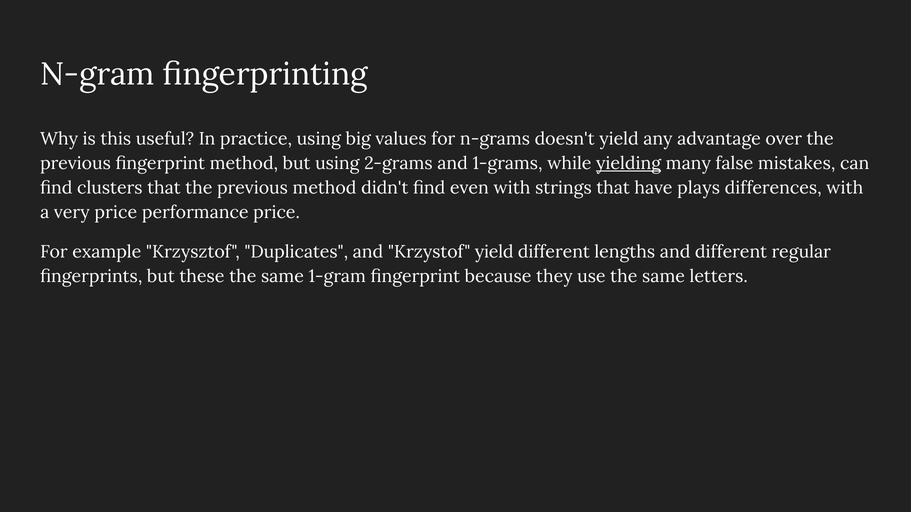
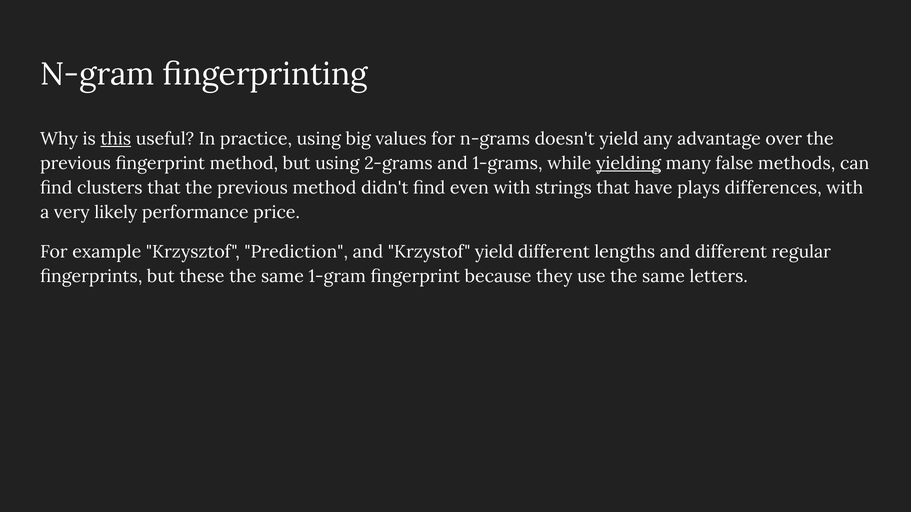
this underline: none -> present
mistakes: mistakes -> methods
very price: price -> likely
Duplicates: Duplicates -> Prediction
